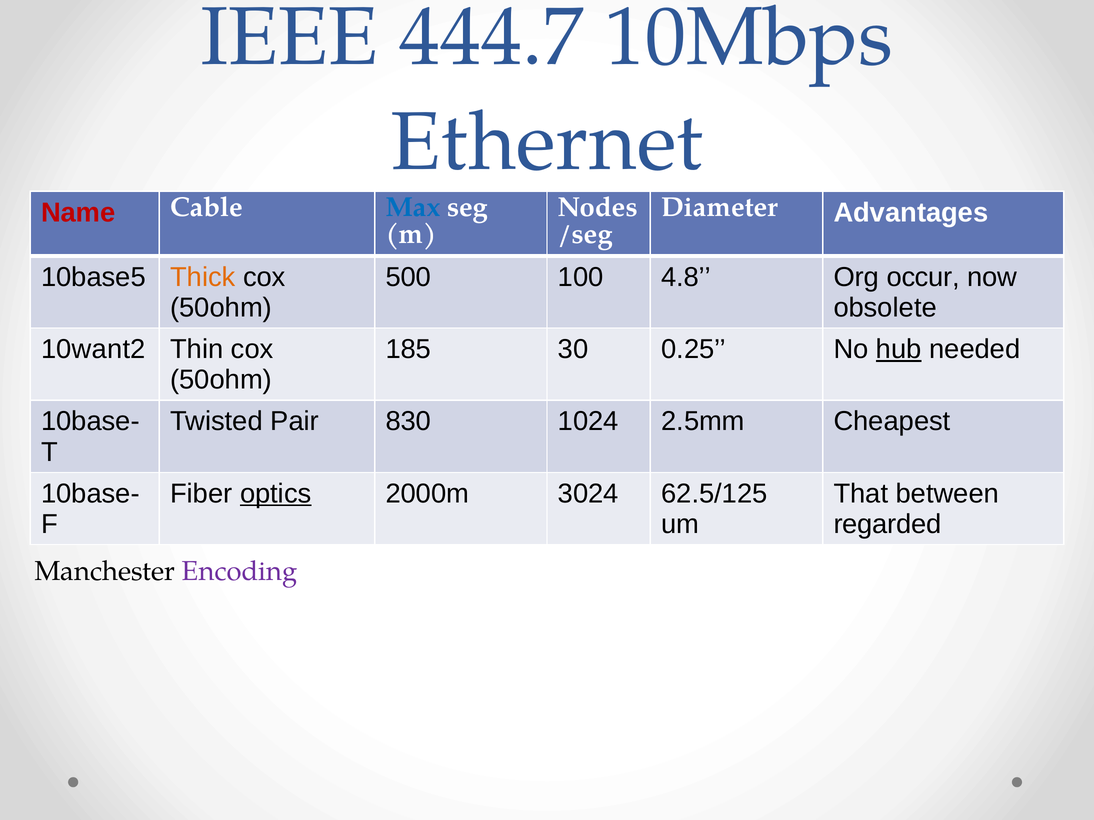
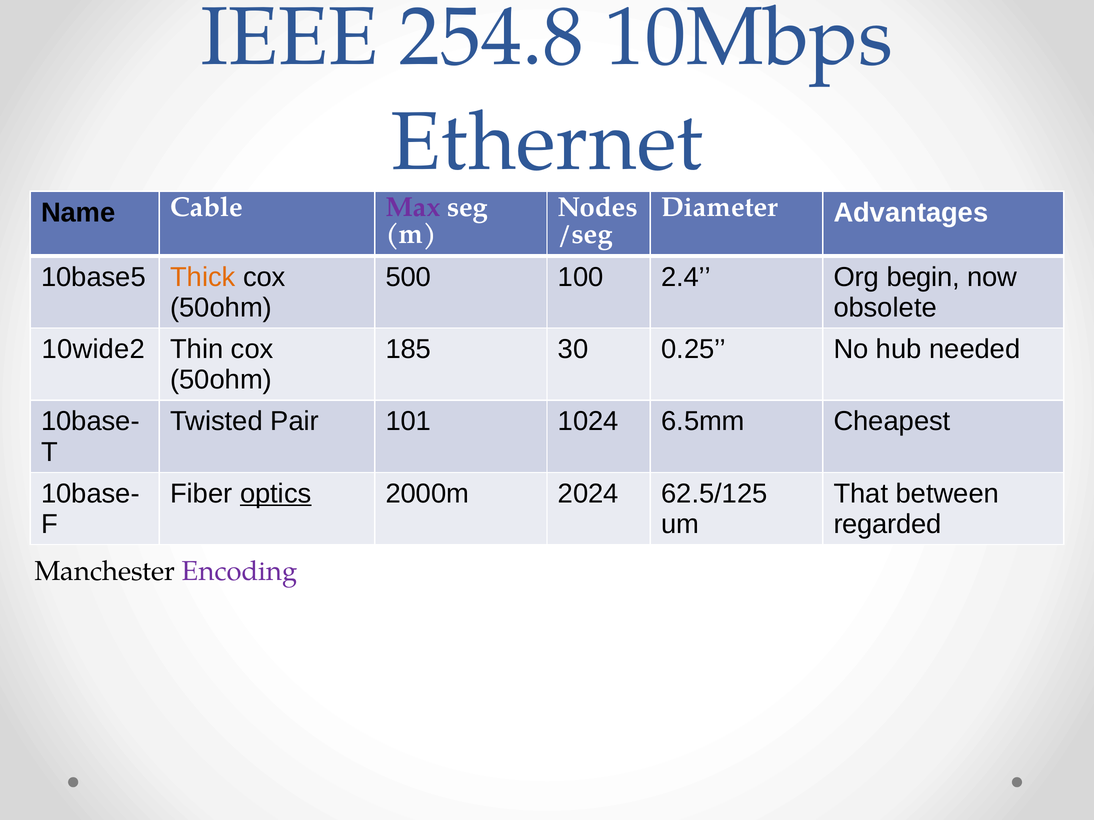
444.7: 444.7 -> 254.8
Name colour: red -> black
Max colour: blue -> purple
4.8: 4.8 -> 2.4
occur: occur -> begin
10want2: 10want2 -> 10wide2
hub underline: present -> none
830: 830 -> 101
2.5mm: 2.5mm -> 6.5mm
3024: 3024 -> 2024
